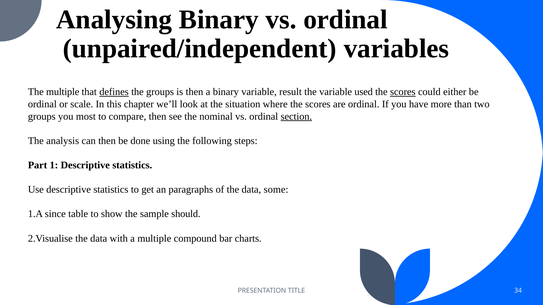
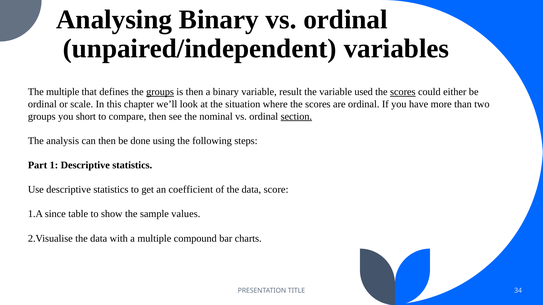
defines underline: present -> none
groups at (160, 92) underline: none -> present
most: most -> short
paragraphs: paragraphs -> coefficient
some: some -> score
should: should -> values
